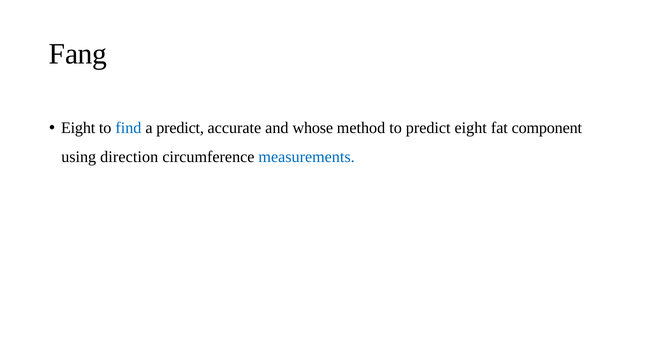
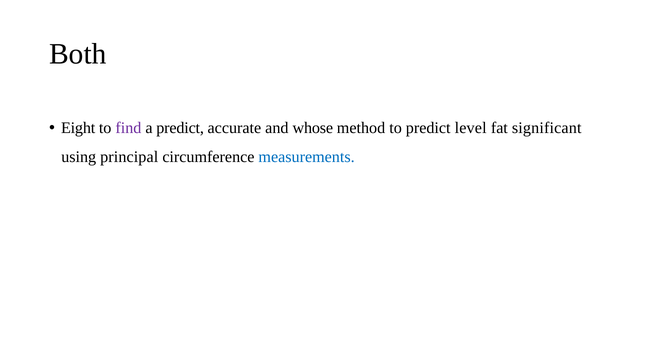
Fang: Fang -> Both
find colour: blue -> purple
predict eight: eight -> level
component: component -> significant
direction: direction -> principal
